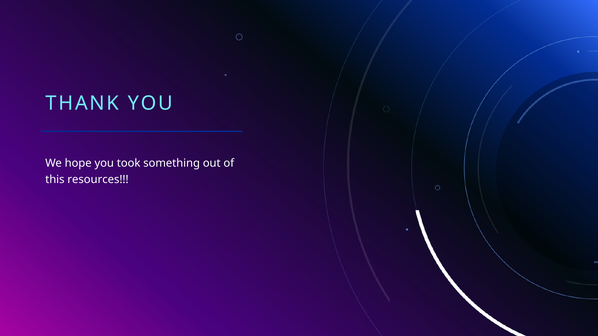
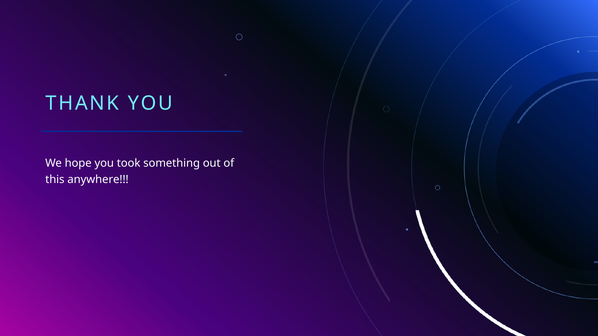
resources: resources -> anywhere
